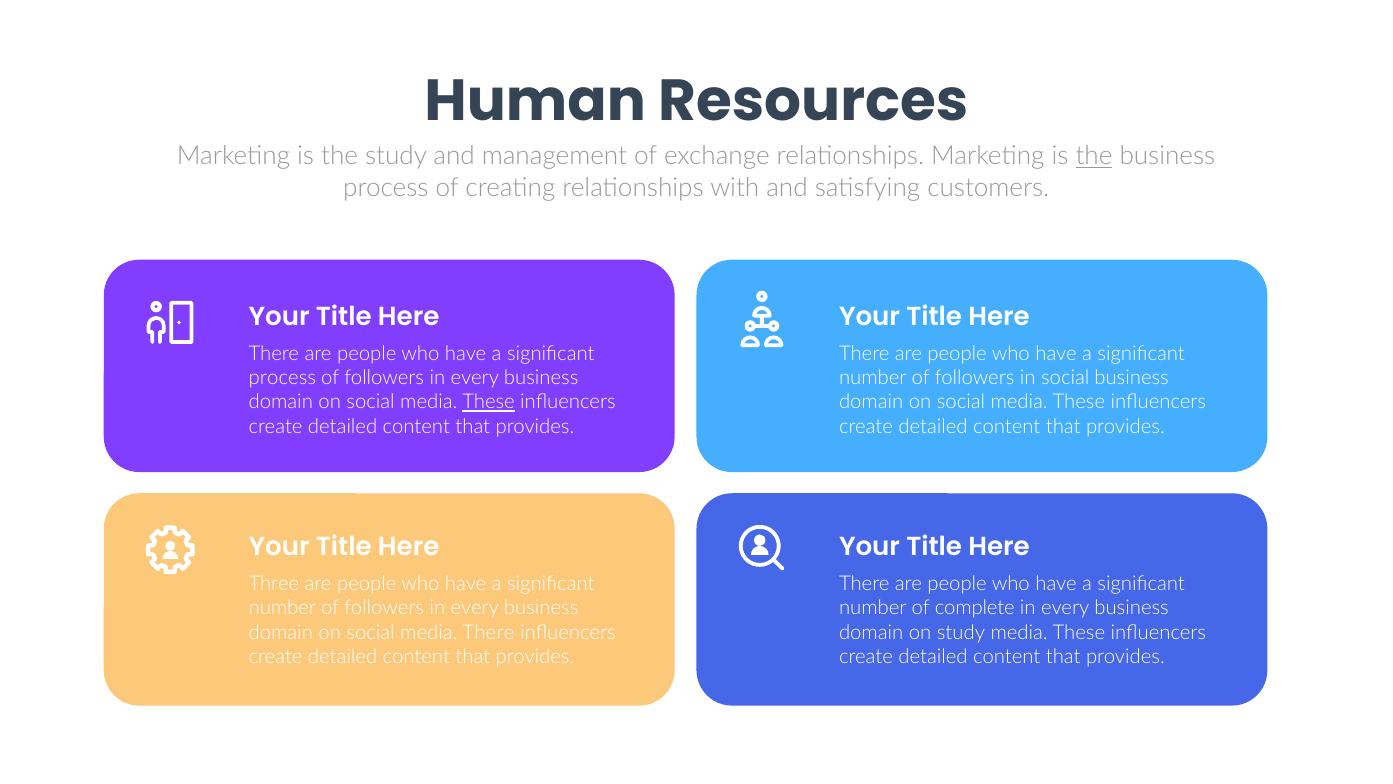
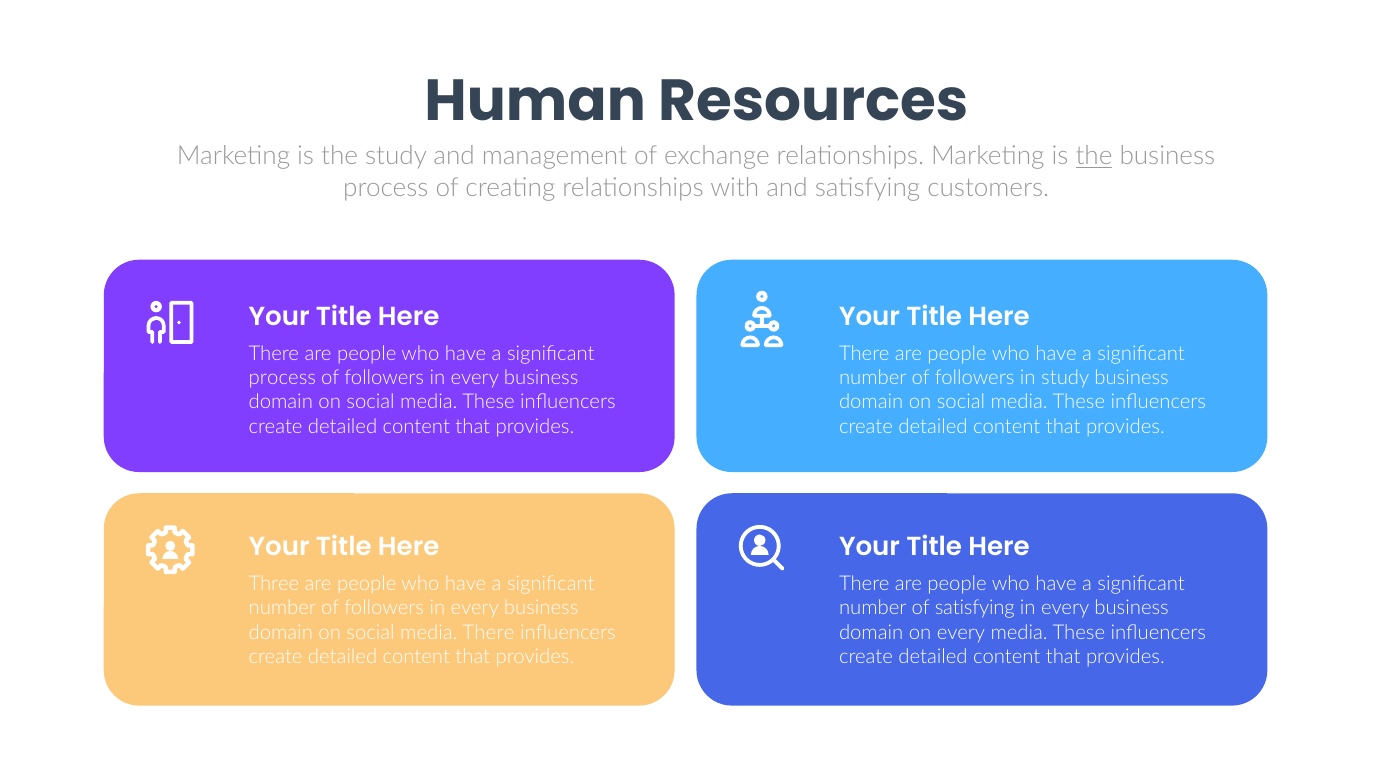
in social: social -> study
These at (489, 402) underline: present -> none
of complete: complete -> satisfying
on study: study -> every
